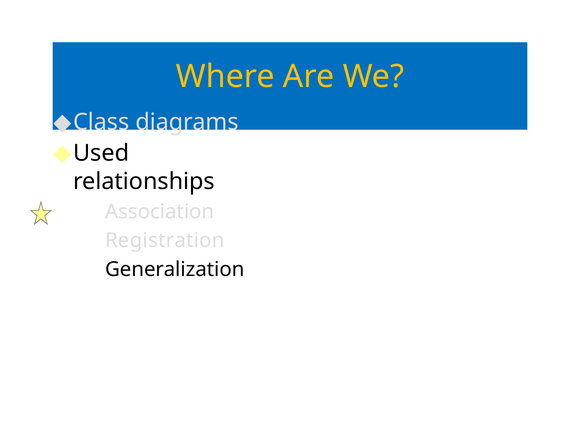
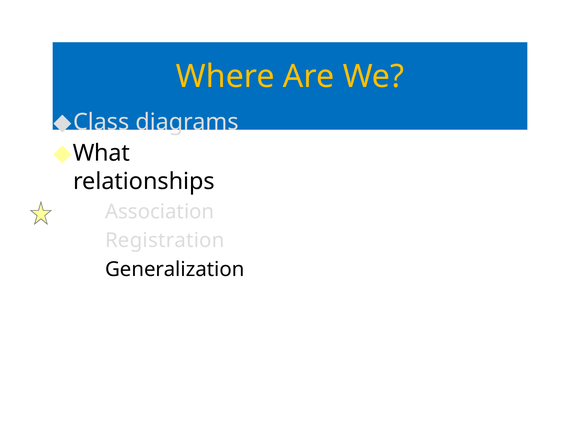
Used: Used -> What
